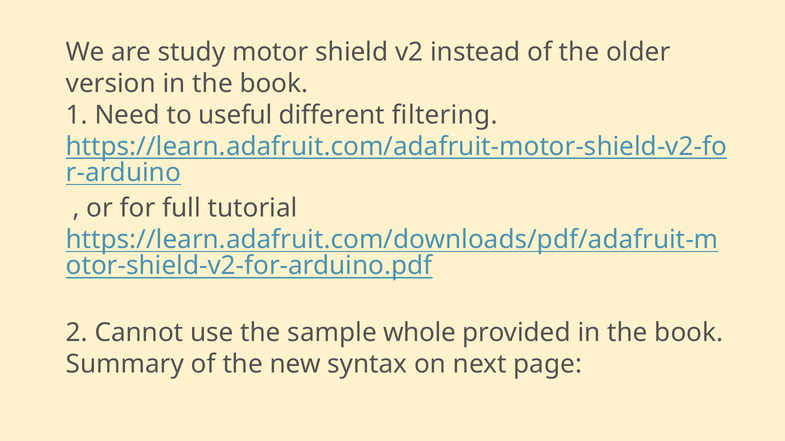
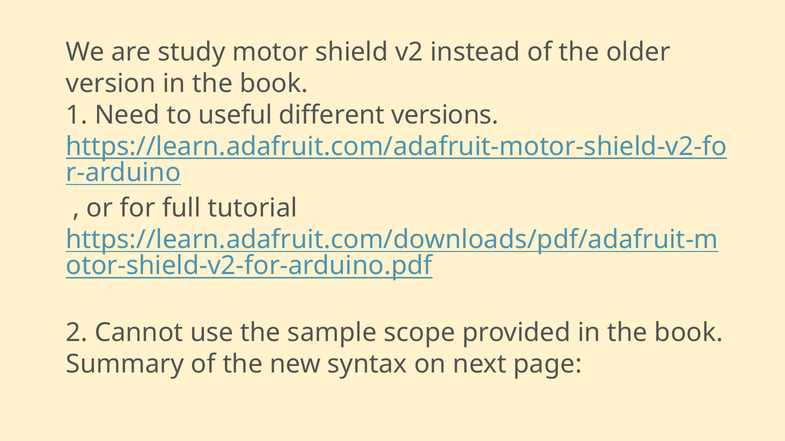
filtering: filtering -> versions
whole: whole -> scope
